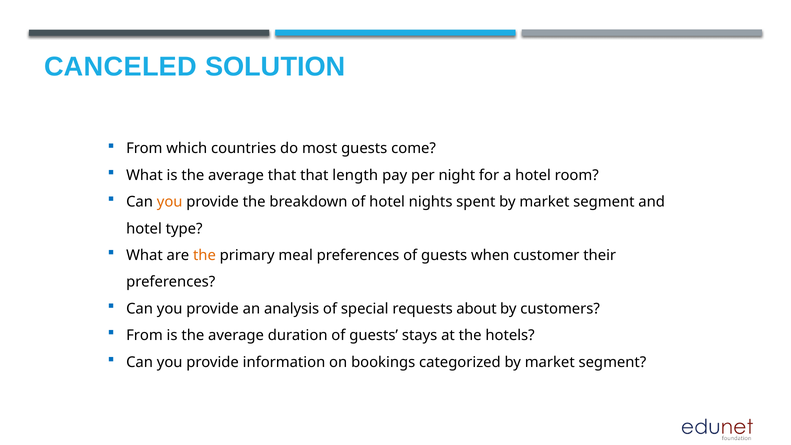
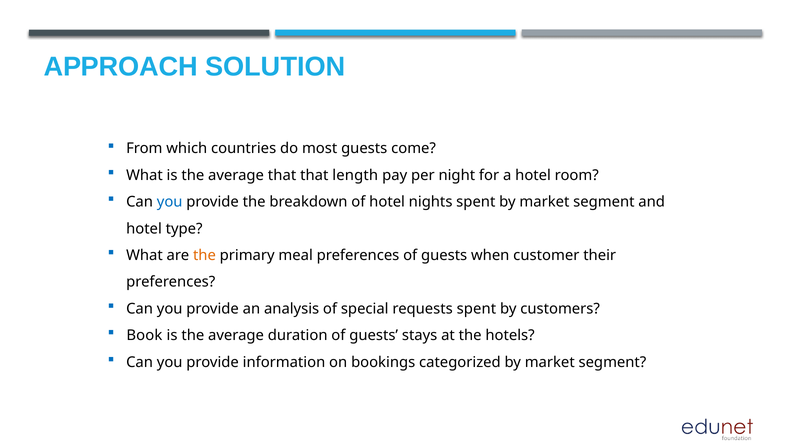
CANCELED: CANCELED -> APPROACH
you at (170, 202) colour: orange -> blue
requests about: about -> spent
From at (144, 335): From -> Book
